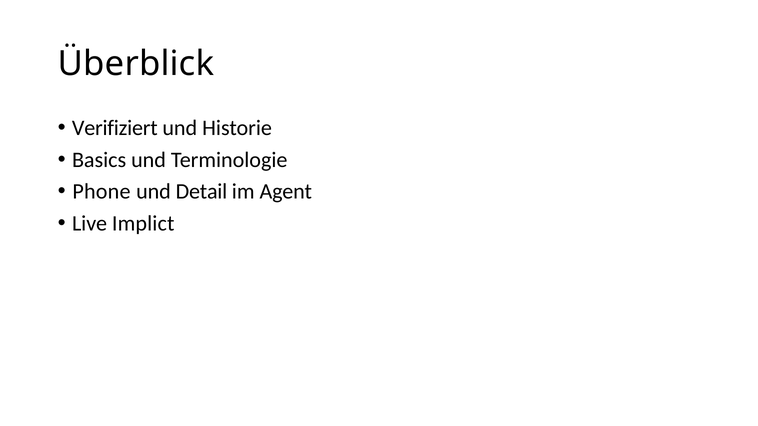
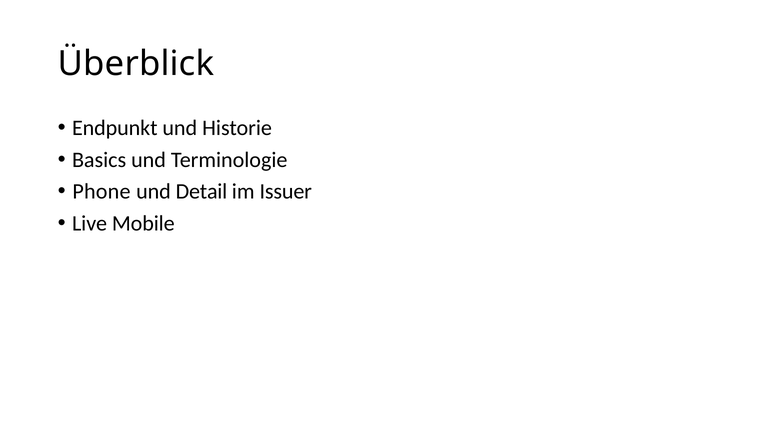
Verifiziert: Verifiziert -> Endpunkt
Agent: Agent -> Issuer
Implict: Implict -> Mobile
